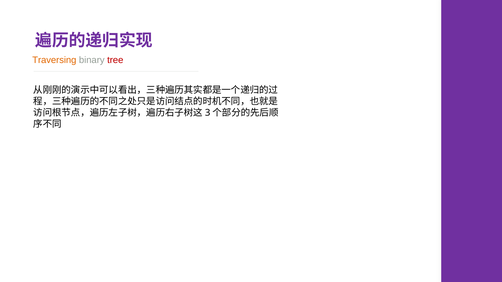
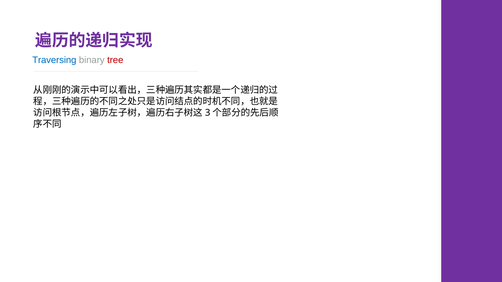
Traversing colour: orange -> blue
